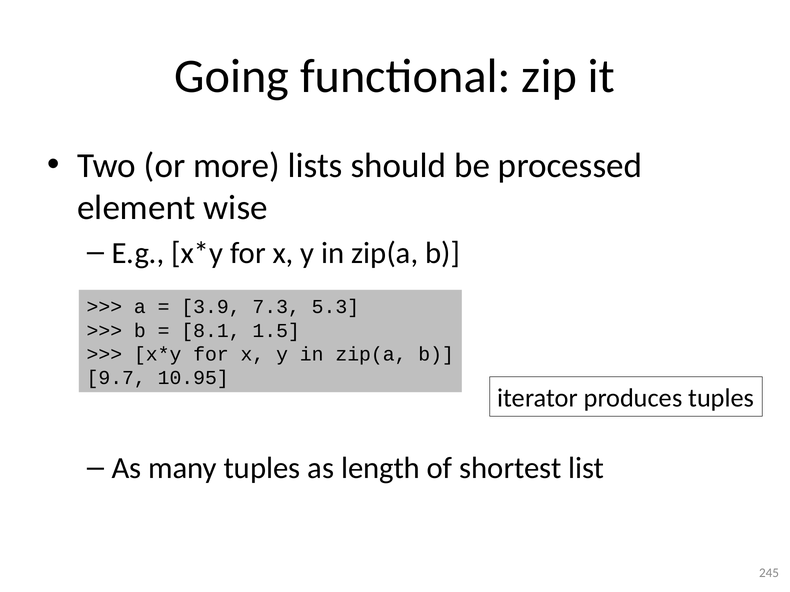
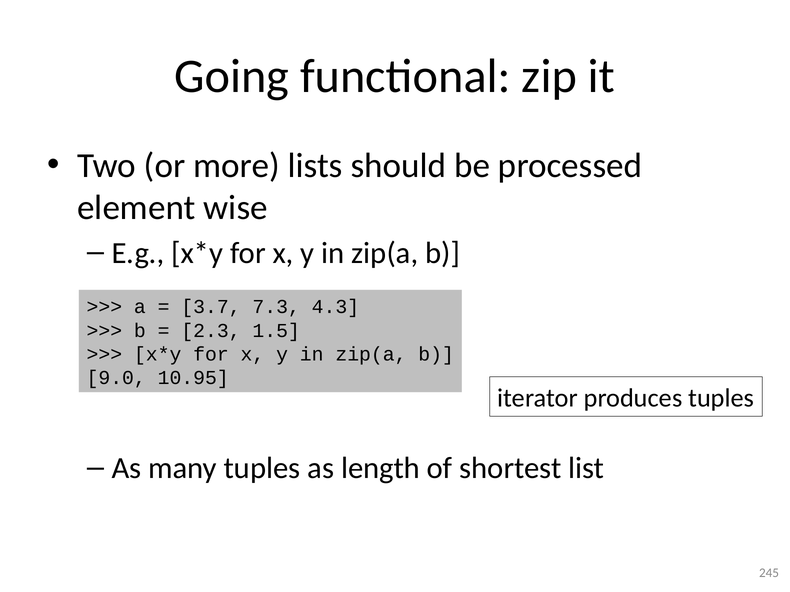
3.9: 3.9 -> 3.7
5.3: 5.3 -> 4.3
8.1: 8.1 -> 2.3
9.7: 9.7 -> 9.0
